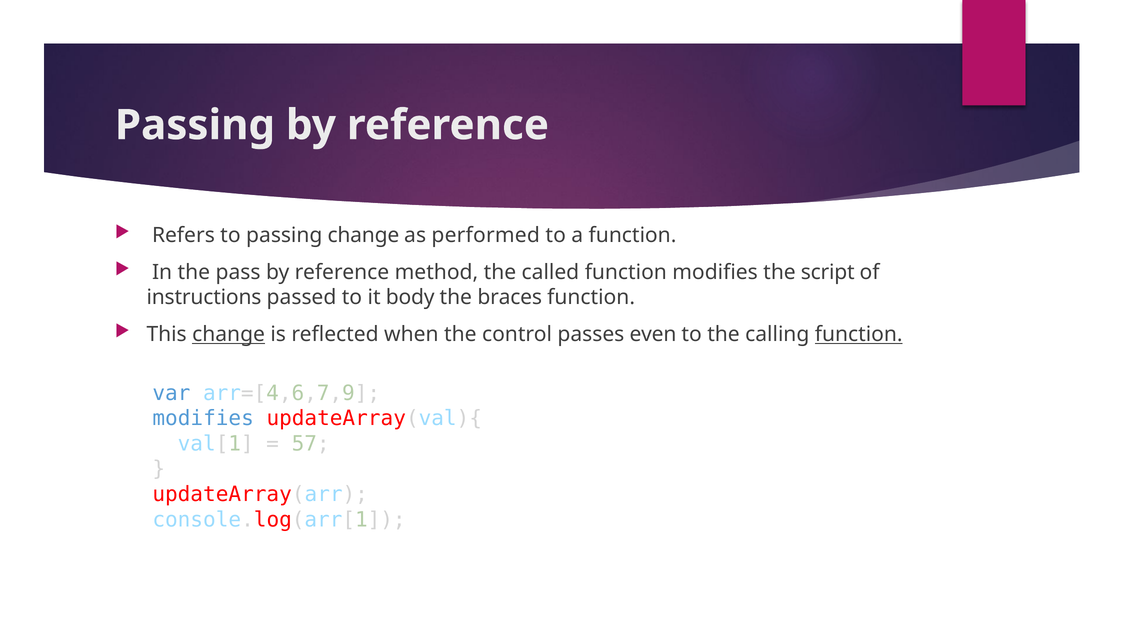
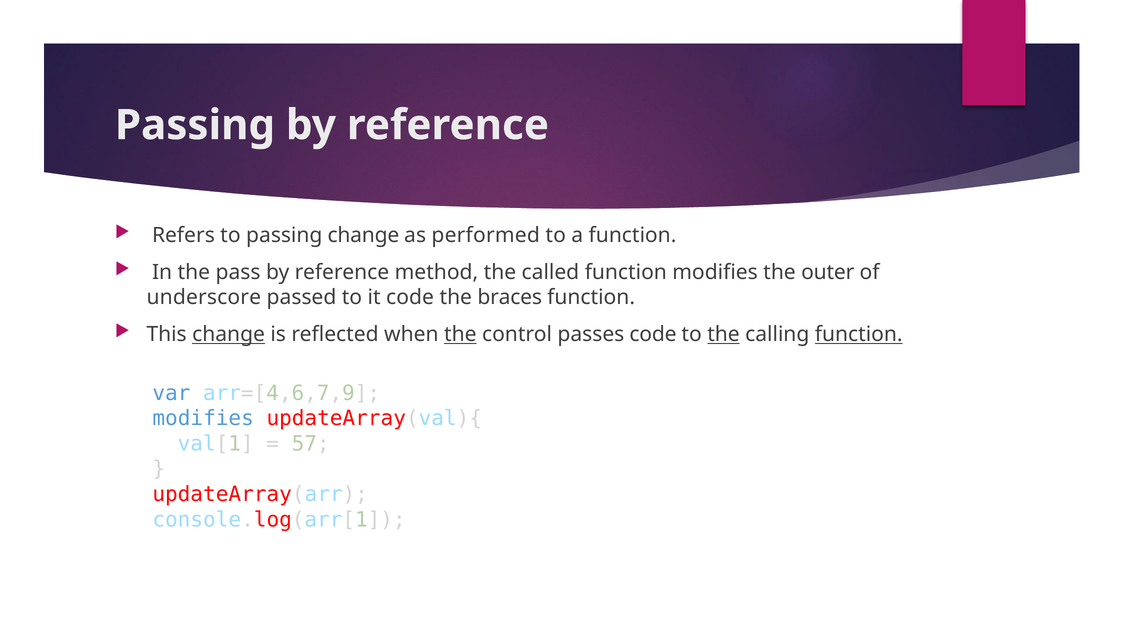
script: script -> outer
instructions: instructions -> underscore
it body: body -> code
the at (460, 334) underline: none -> present
passes even: even -> code
the at (724, 334) underline: none -> present
